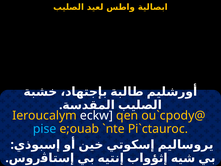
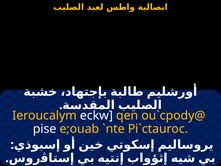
pise colour: light blue -> white
